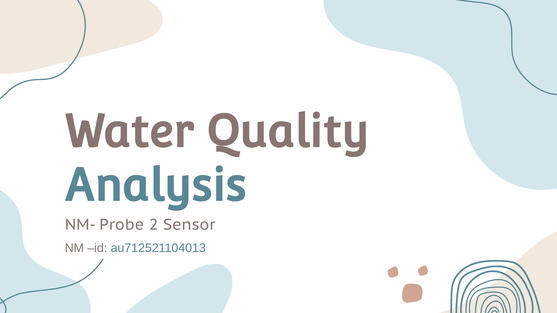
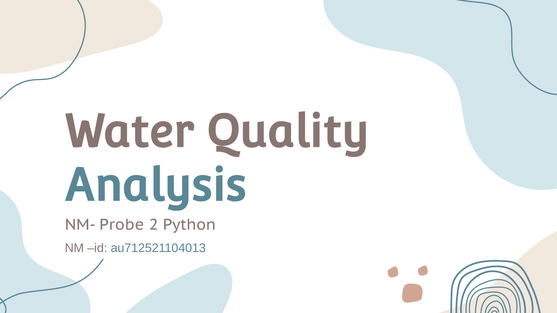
Sensor: Sensor -> Python
